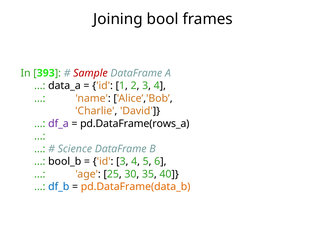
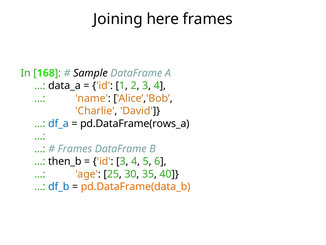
bool: bool -> here
393: 393 -> 168
Sample colour: red -> black
df_a colour: purple -> blue
Science at (75, 149): Science -> Frames
bool_b: bool_b -> then_b
